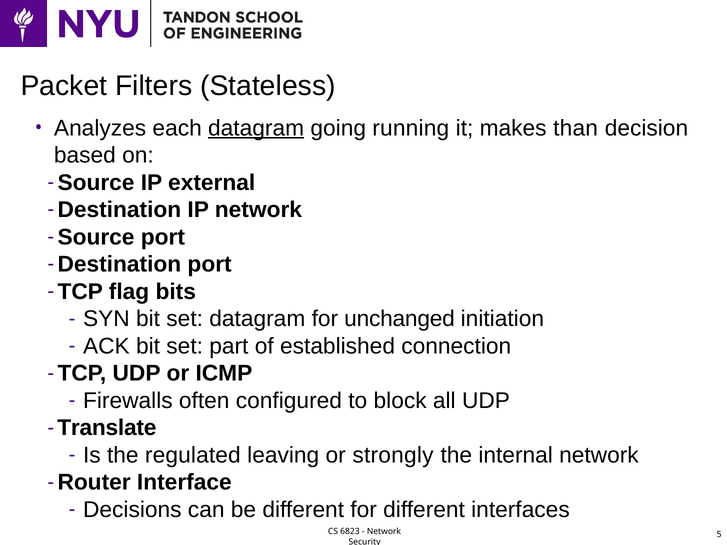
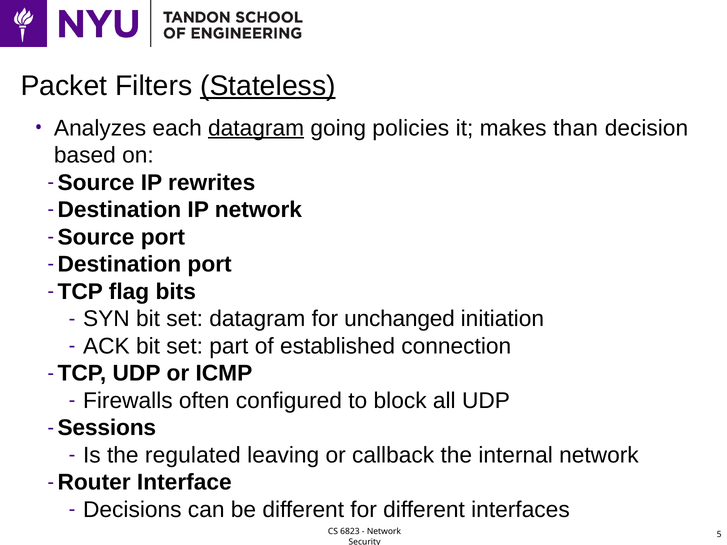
Stateless underline: none -> present
running: running -> policies
external: external -> rewrites
Translate: Translate -> Sessions
strongly: strongly -> callback
